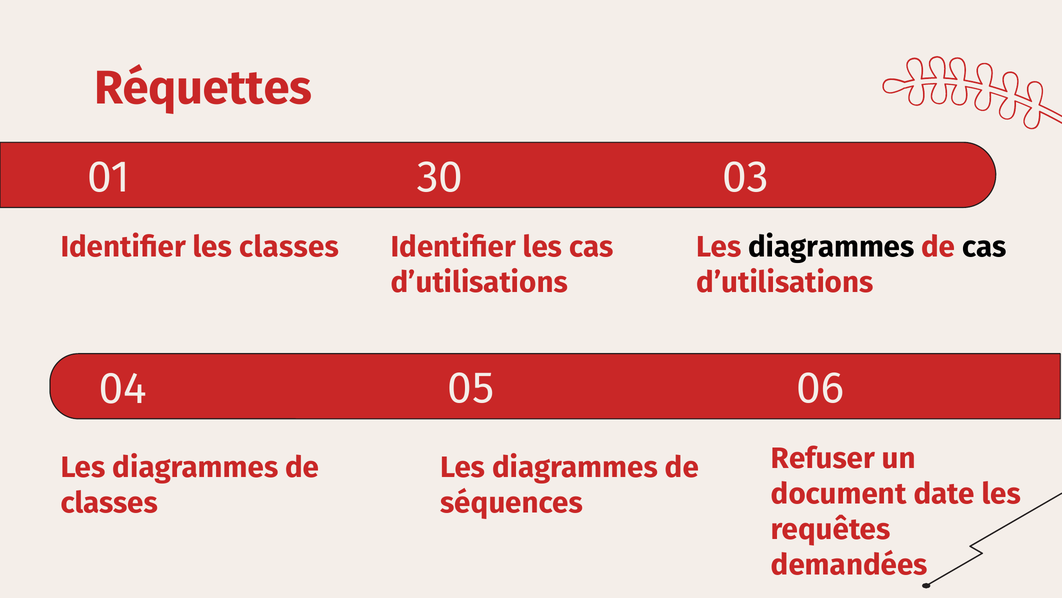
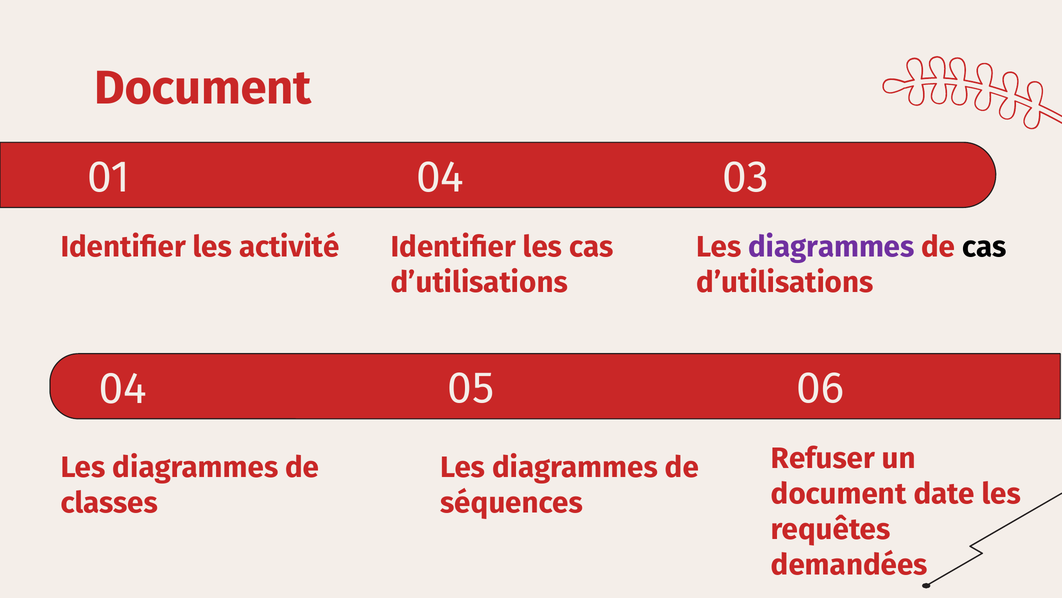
Réquettes at (203, 88): Réquettes -> Document
01 30: 30 -> 04
les classes: classes -> activité
diagrammes at (831, 247) colour: black -> purple
